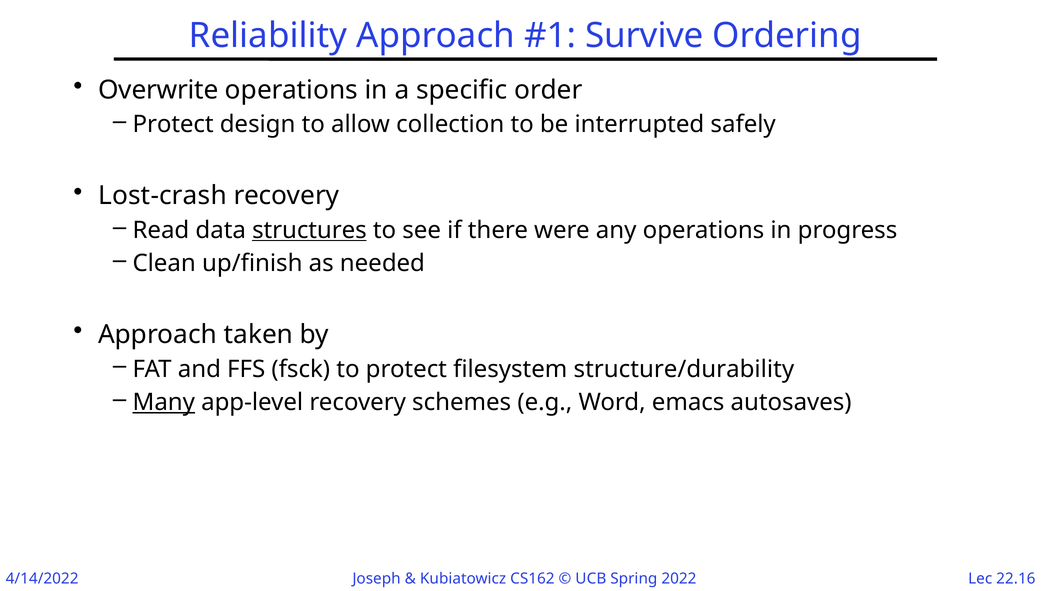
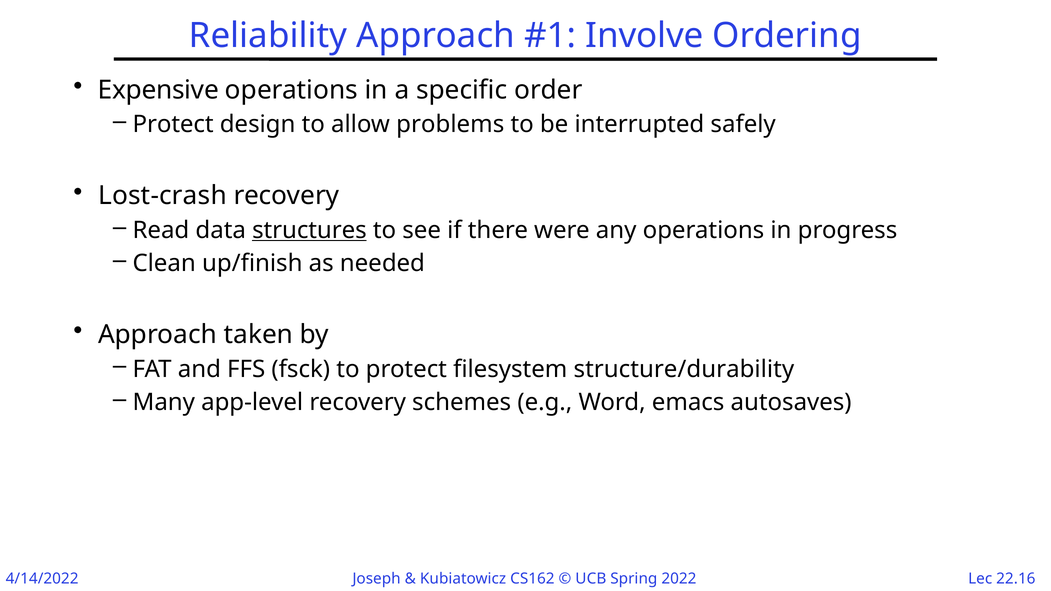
Survive: Survive -> Involve
Overwrite: Overwrite -> Expensive
collection: collection -> problems
Many underline: present -> none
